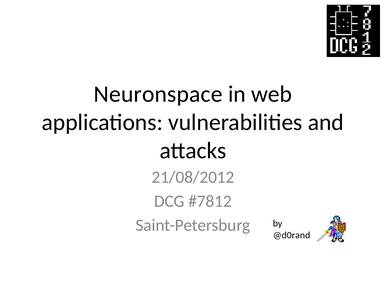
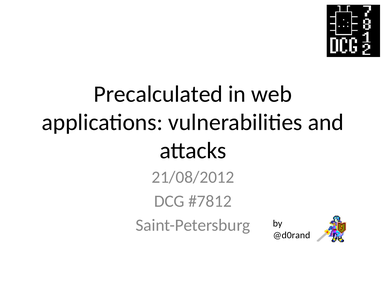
Neuronspace: Neuronspace -> Precalculated
